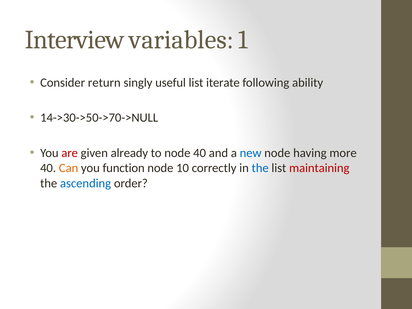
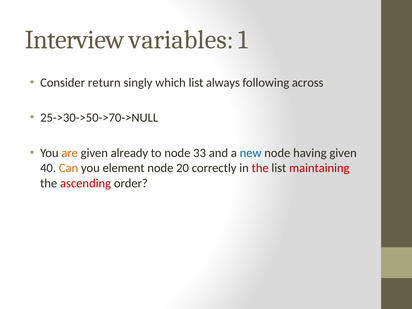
useful: useful -> which
iterate: iterate -> always
ability: ability -> across
14->30->50->70->NULL: 14->30->50->70->NULL -> 25->30->50->70->NULL
are colour: red -> orange
node 40: 40 -> 33
having more: more -> given
function: function -> element
10: 10 -> 20
the at (260, 168) colour: blue -> red
ascending colour: blue -> red
